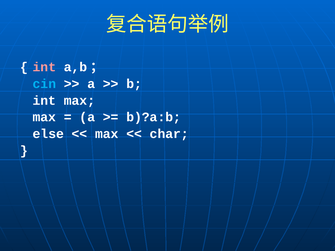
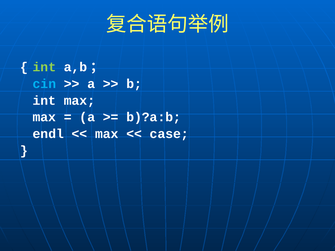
int at (44, 67) colour: pink -> light green
else: else -> endl
char: char -> case
